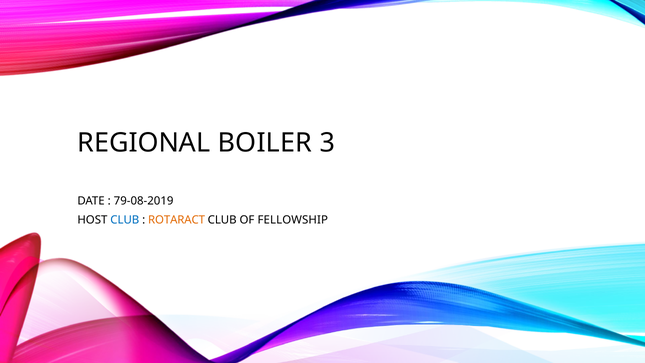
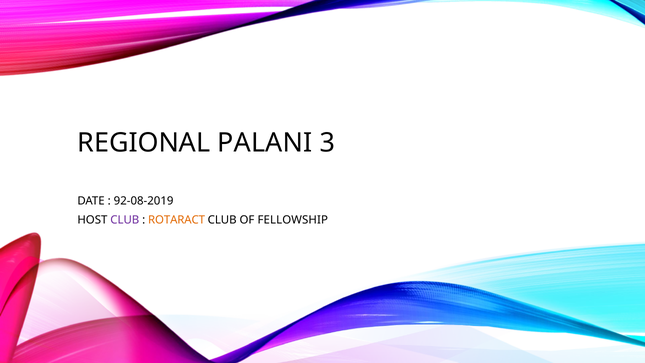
BOILER: BOILER -> PALANI
79-08-2019: 79-08-2019 -> 92-08-2019
CLUB at (125, 220) colour: blue -> purple
